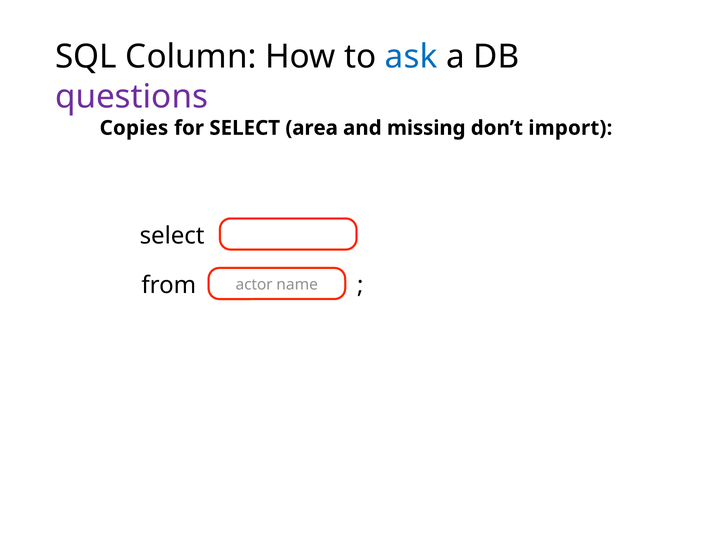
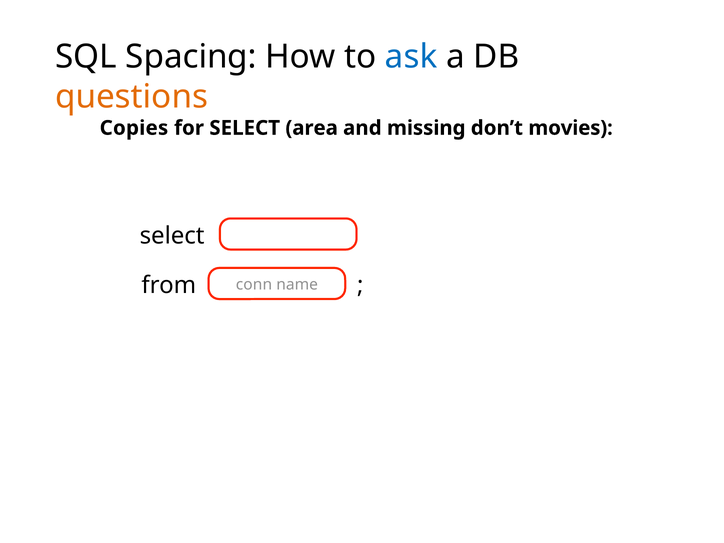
Column: Column -> Spacing
questions colour: purple -> orange
import: import -> movies
actor: actor -> conn
